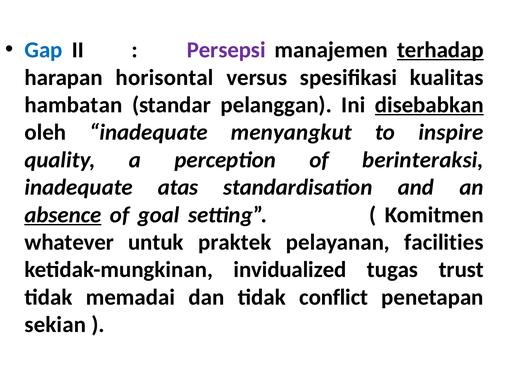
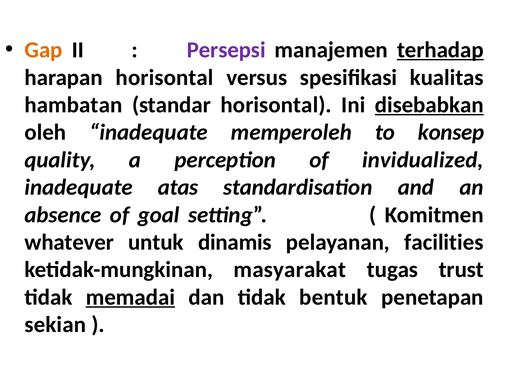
Gap colour: blue -> orange
standar pelanggan: pelanggan -> horisontal
menyangkut: menyangkut -> memperoleh
inspire: inspire -> konsep
berinteraksi: berinteraksi -> invidualized
absence underline: present -> none
praktek: praktek -> dinamis
invidualized: invidualized -> masyarakat
memadai underline: none -> present
conflict: conflict -> bentuk
